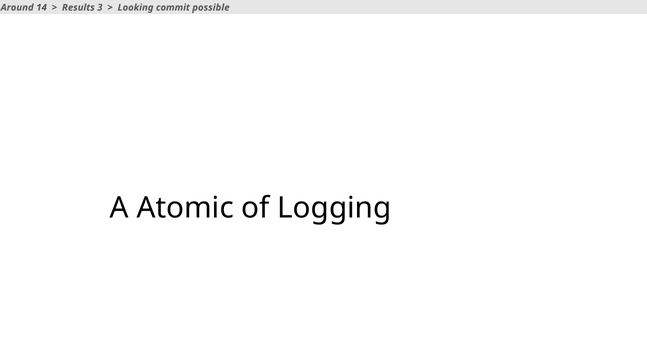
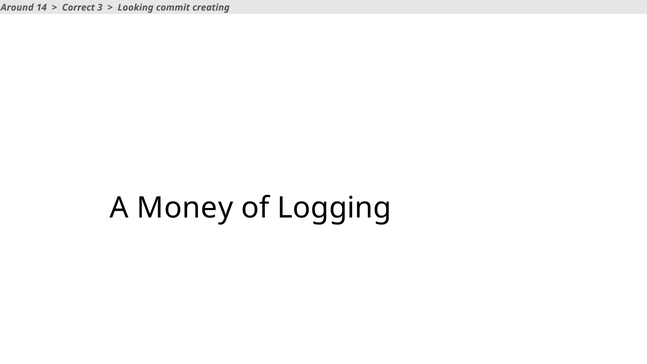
Results: Results -> Correct
possible: possible -> creating
Atomic: Atomic -> Money
